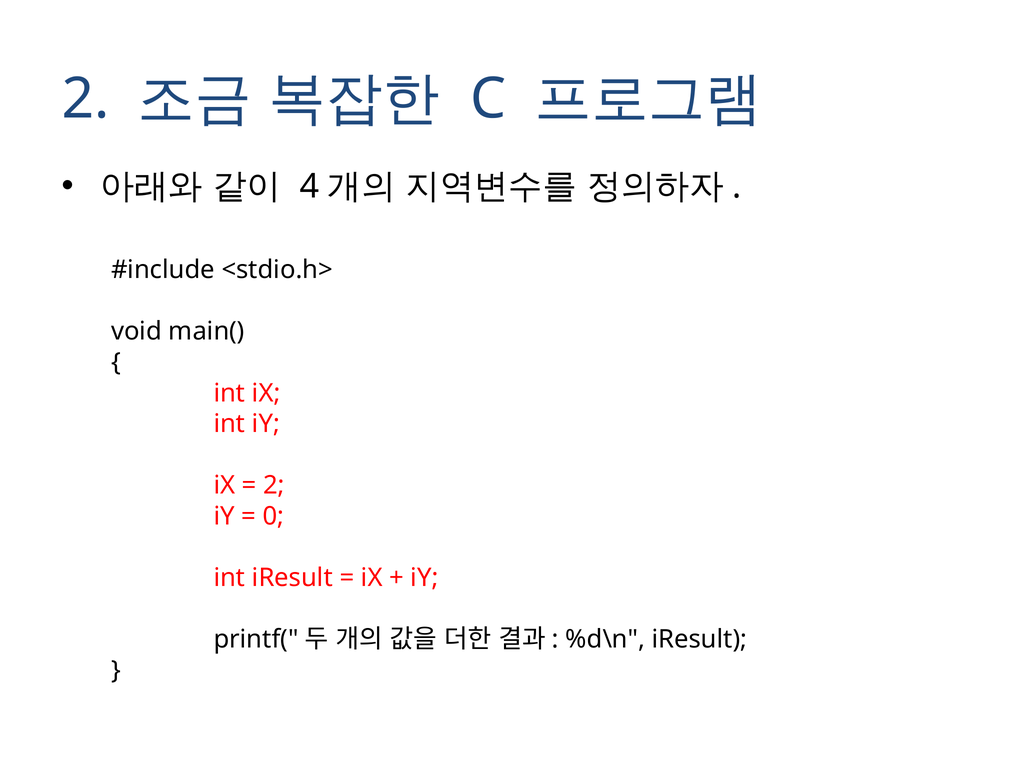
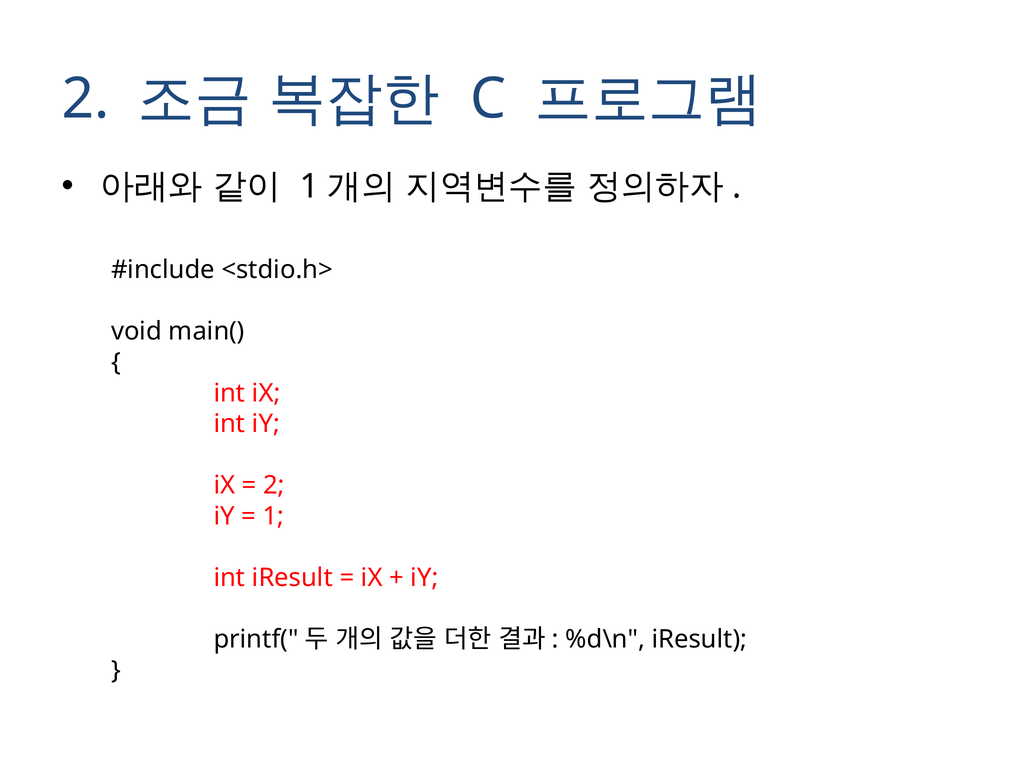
4 at (309, 187): 4 -> 1
0 at (273, 516): 0 -> 1
